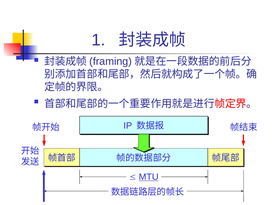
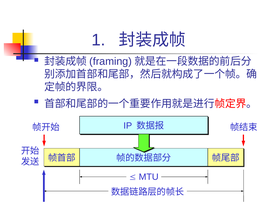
MTU underline: present -> none
